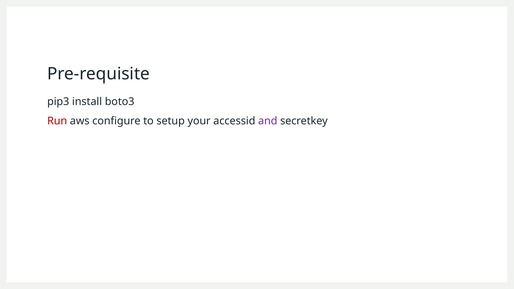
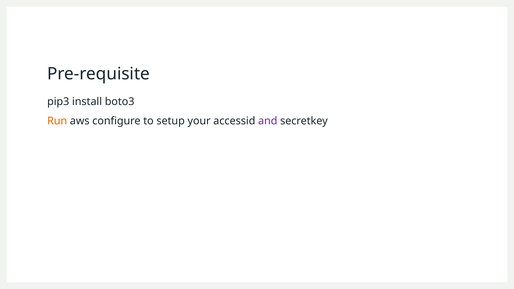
Run colour: red -> orange
